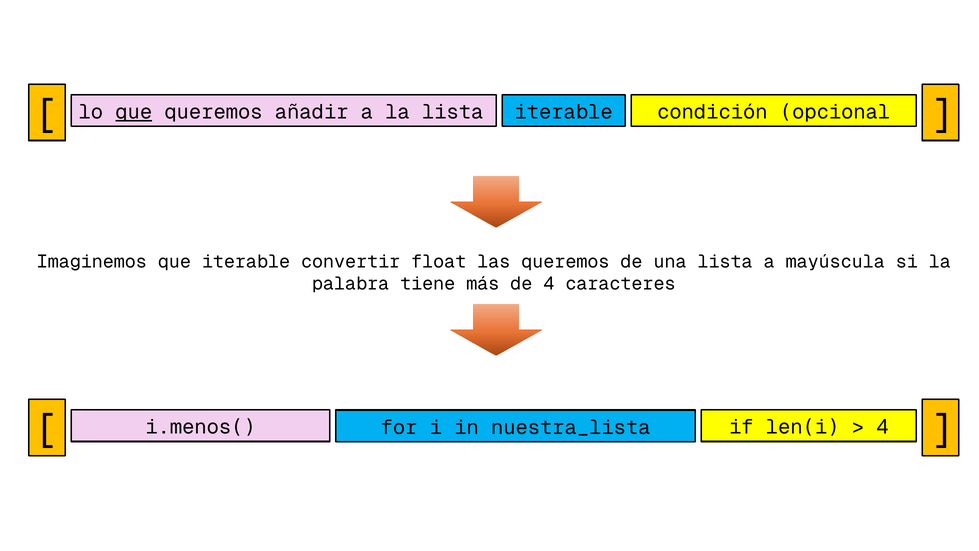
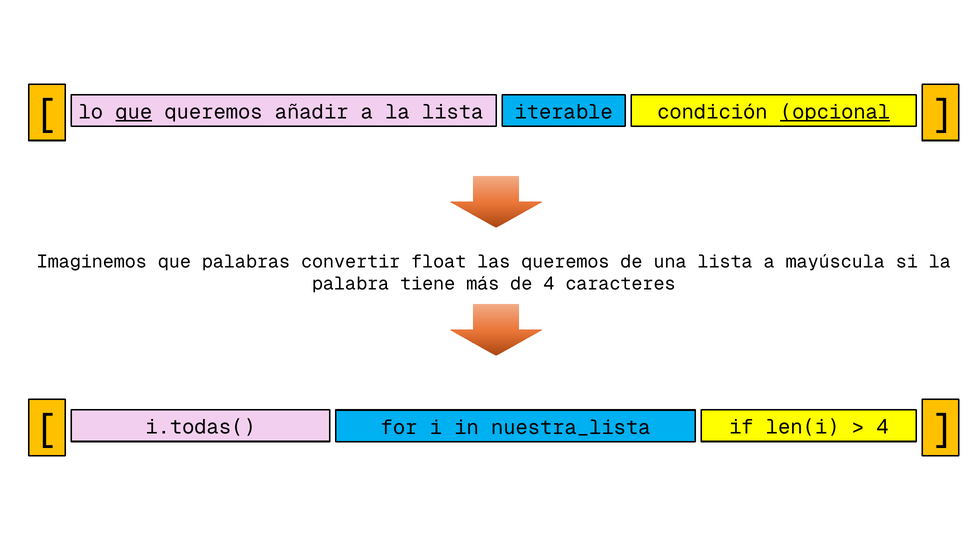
opcional underline: none -> present
que iterable: iterable -> palabras
i.menos(: i.menos( -> i.todas(
